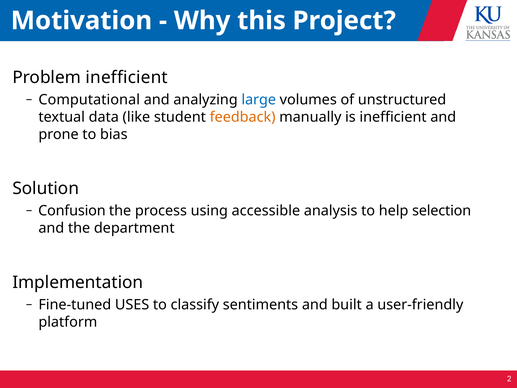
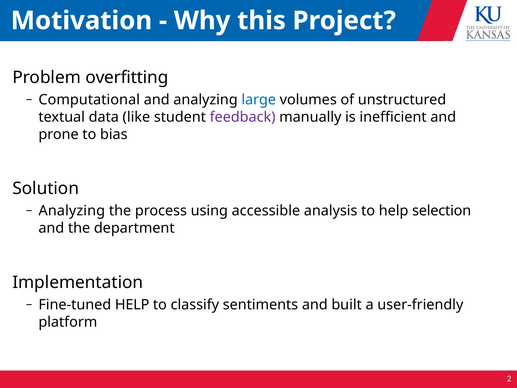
Problem inefficient: inefficient -> overfitting
feedback colour: orange -> purple
Confusion at (72, 211): Confusion -> Analyzing
Fine-tuned USES: USES -> HELP
